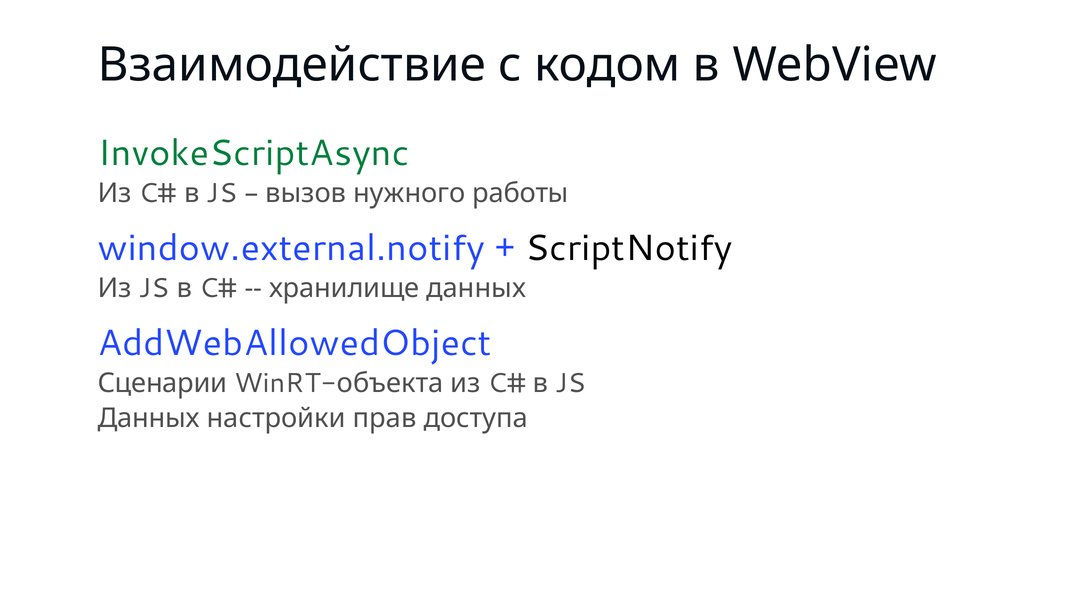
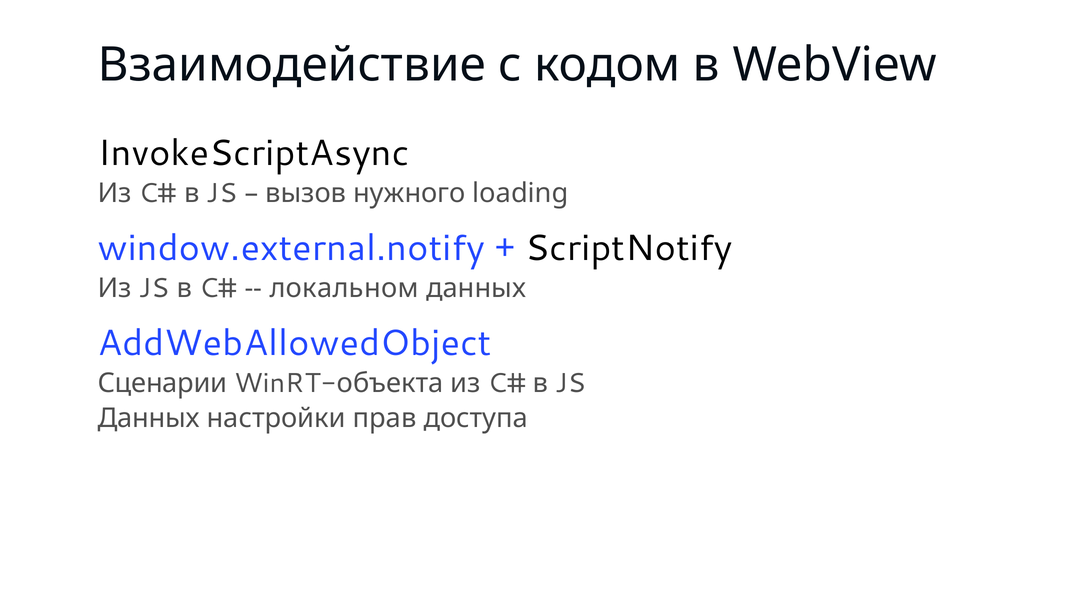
InvokeScriptAsync colour: green -> black
работы: работы -> loading
хранилище: хранилище -> локальном
